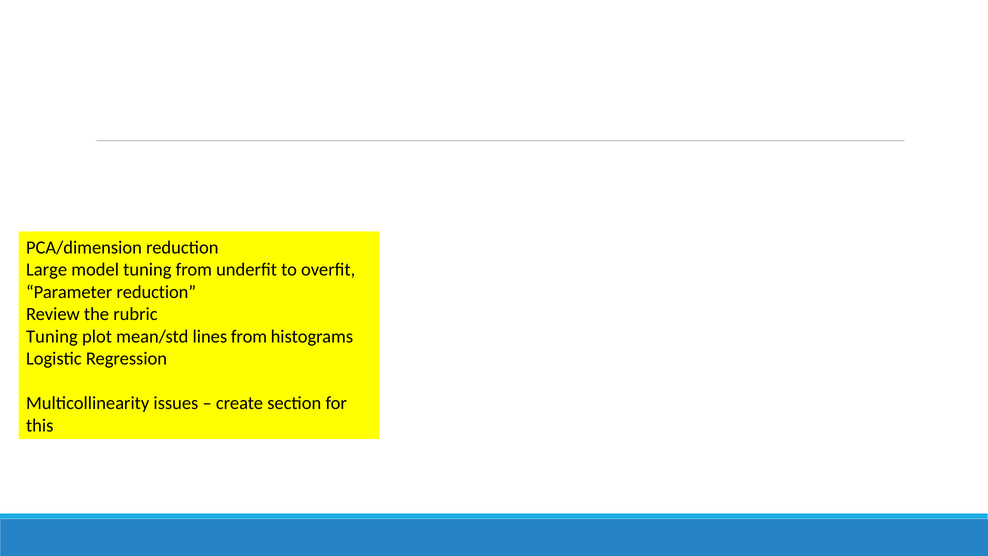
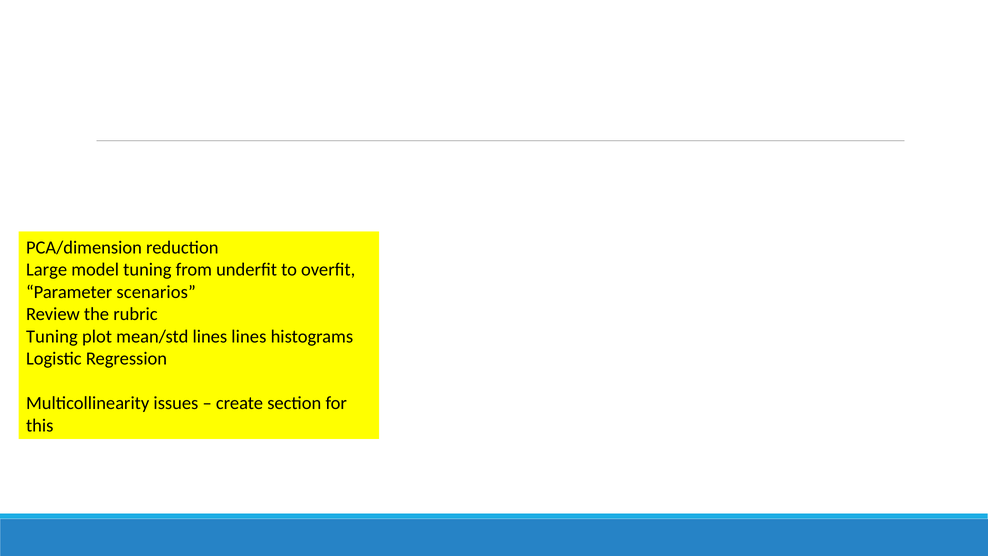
Parameter reduction: reduction -> scenarios
lines from: from -> lines
